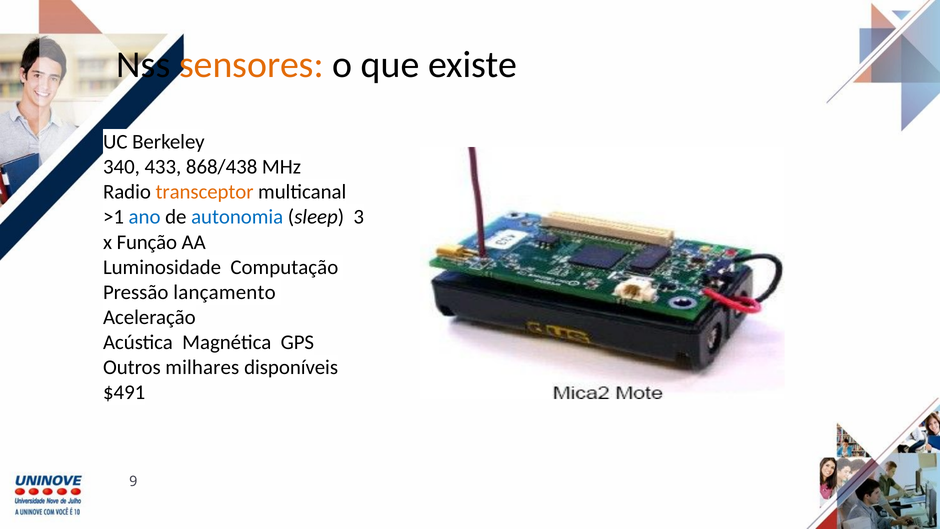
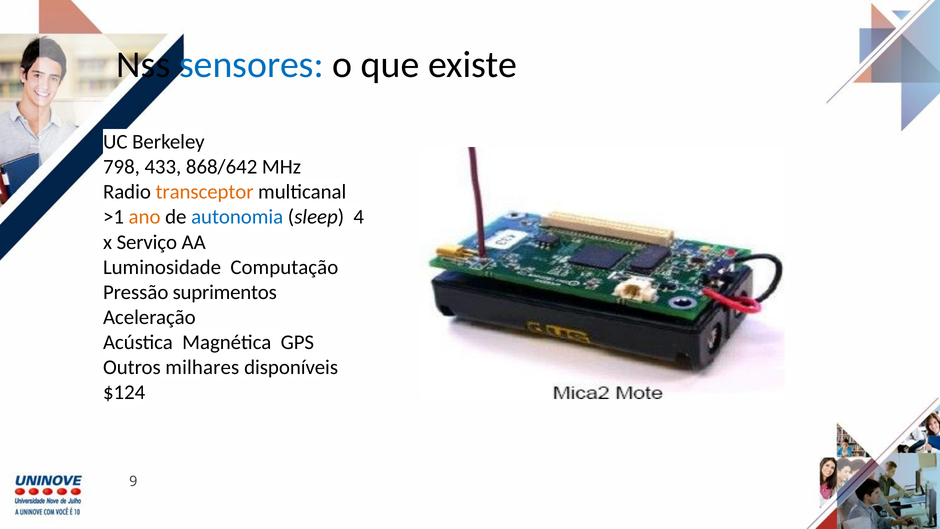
sensores colour: orange -> blue
340: 340 -> 798
868/438: 868/438 -> 868/642
ano colour: blue -> orange
3: 3 -> 4
Função: Função -> Serviço
lançamento: lançamento -> suprimentos
$491: $491 -> $124
